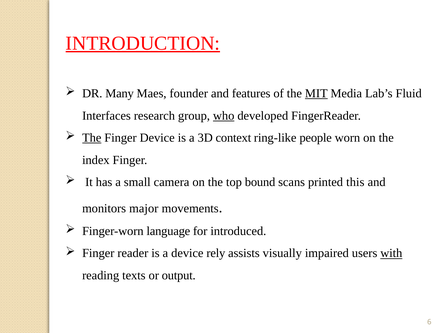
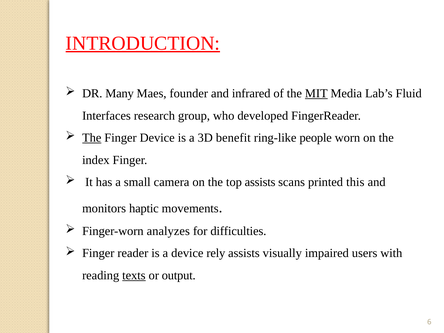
features: features -> infrared
who underline: present -> none
context: context -> benefit
top bound: bound -> assists
major: major -> haptic
language: language -> analyzes
introduced: introduced -> difficulties
with underline: present -> none
texts underline: none -> present
